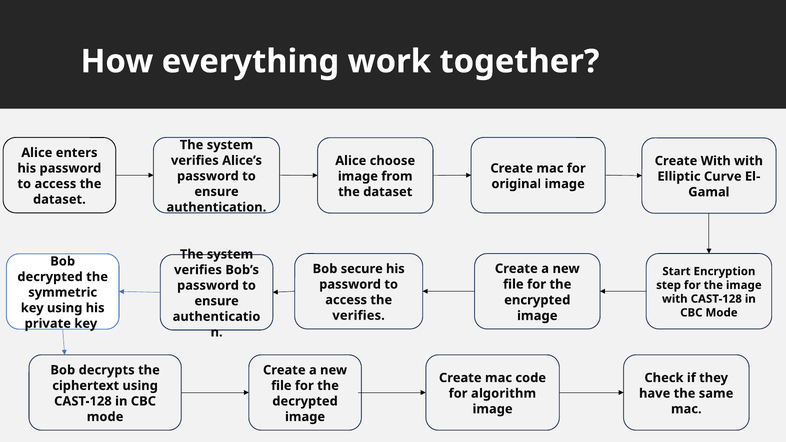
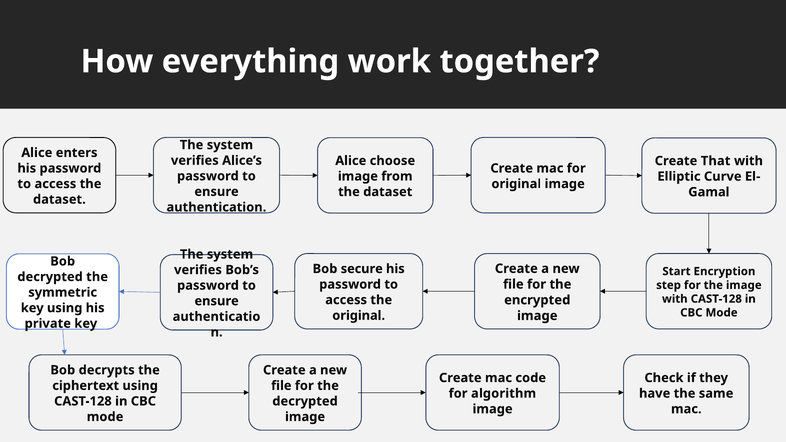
Create With: With -> That
verifies at (359, 316): verifies -> original
